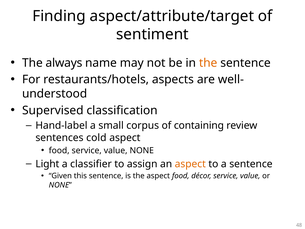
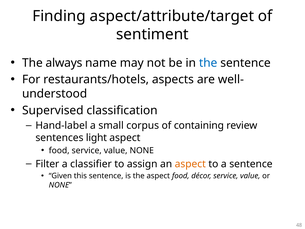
the at (208, 63) colour: orange -> blue
cold: cold -> light
Light: Light -> Filter
